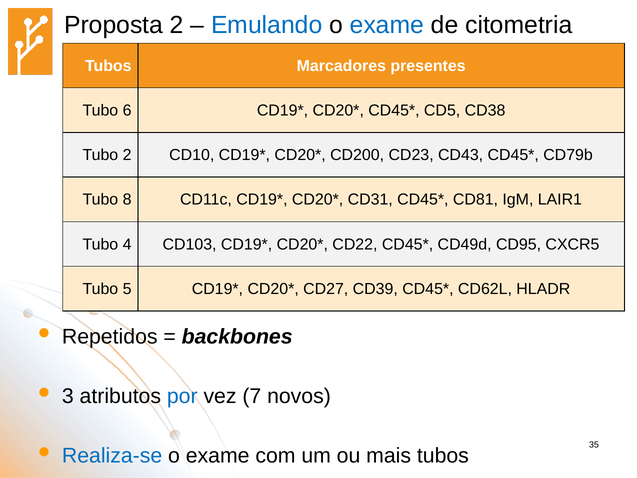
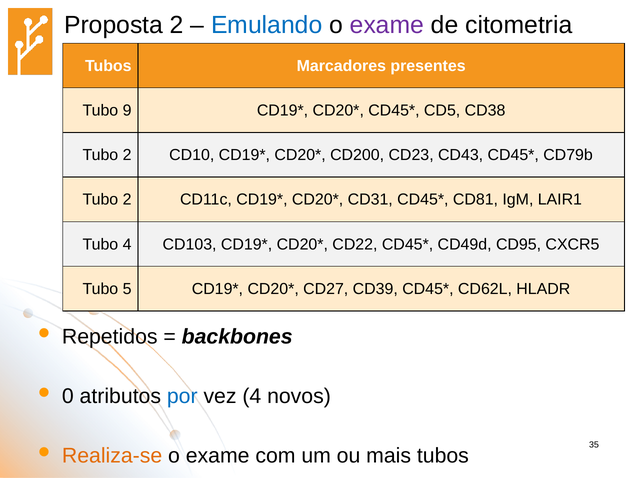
exame at (387, 25) colour: blue -> purple
6: 6 -> 9
8 at (127, 200): 8 -> 2
3: 3 -> 0
vez 7: 7 -> 4
Realiza-se colour: blue -> orange
